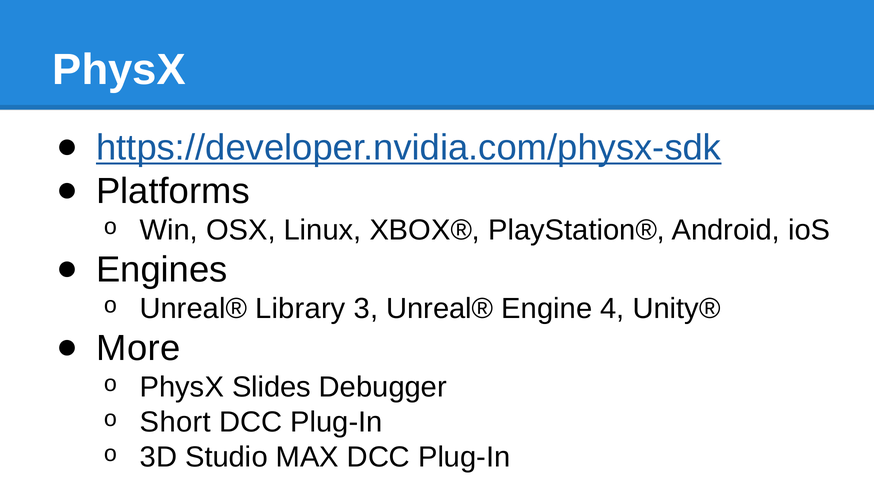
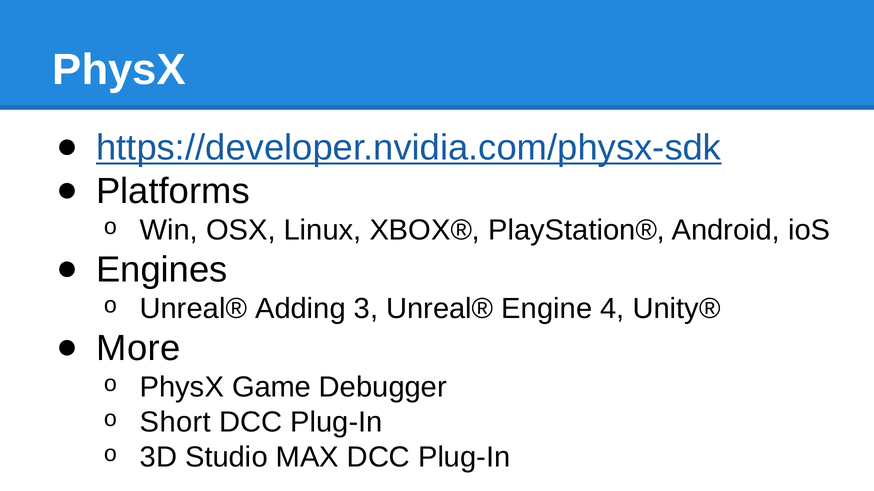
Library: Library -> Adding
Slides: Slides -> Game
